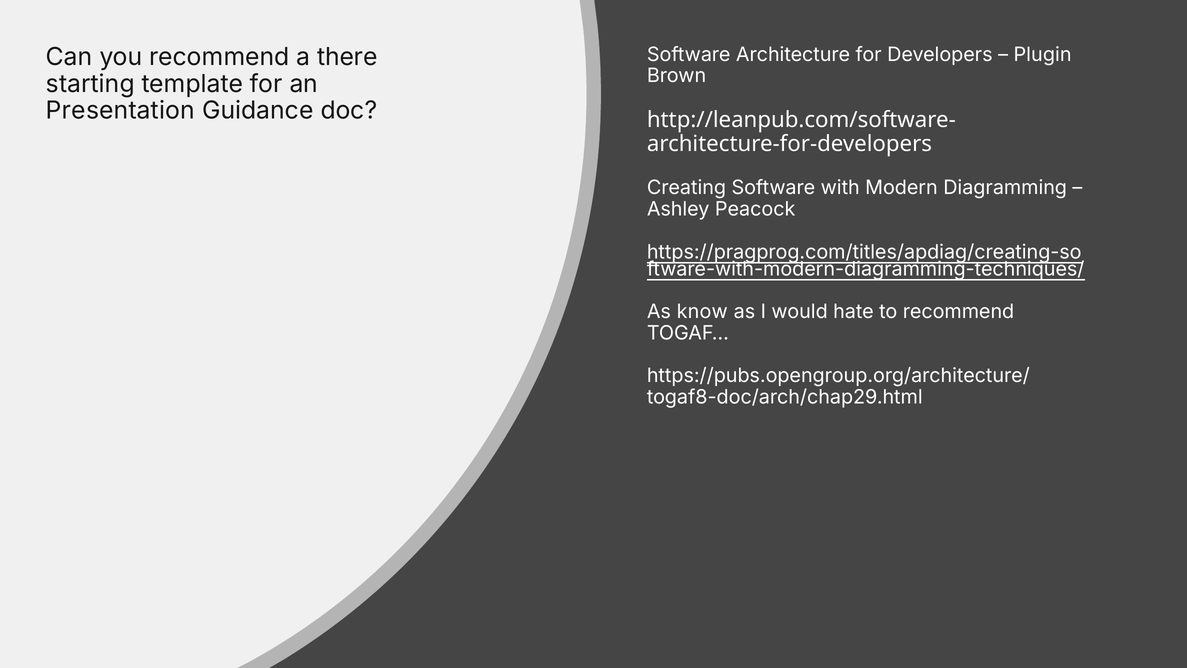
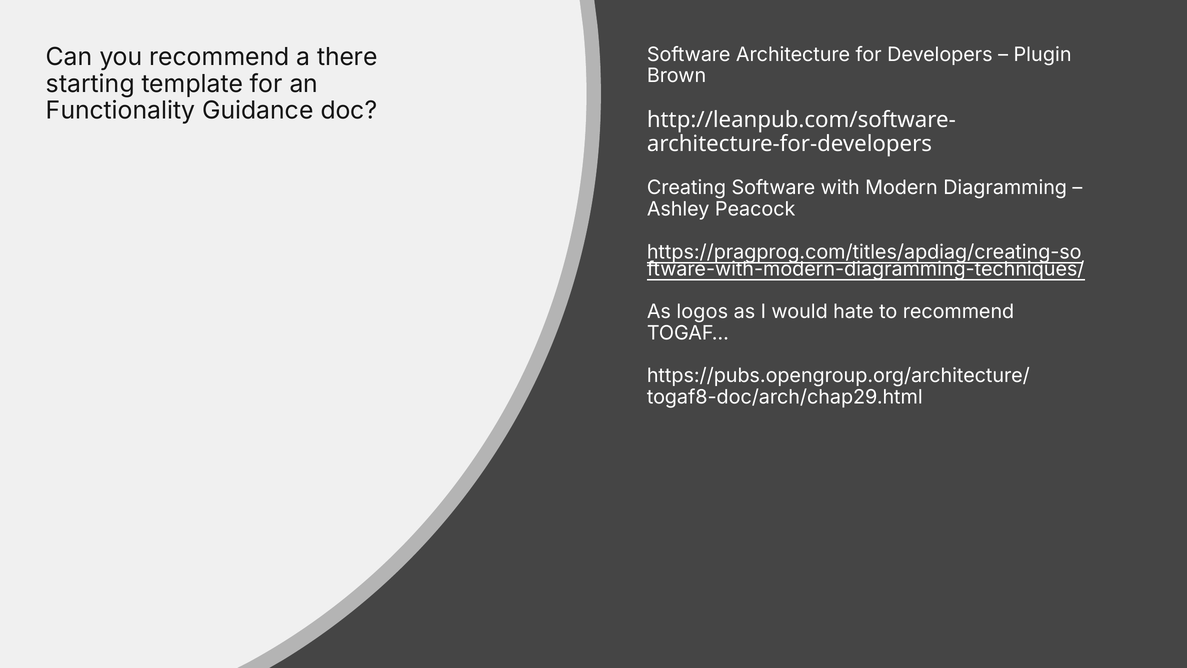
Presentation: Presentation -> Functionality
know: know -> logos
